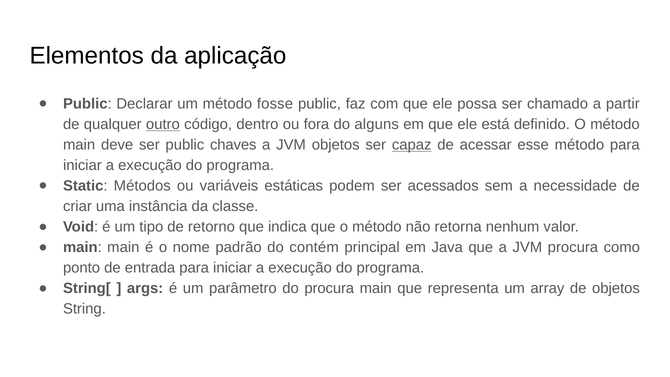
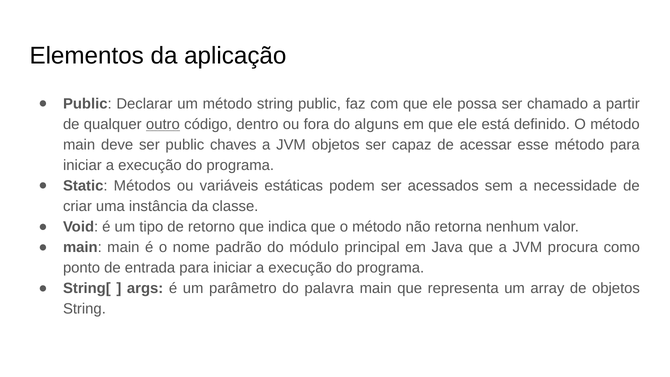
método fosse: fosse -> string
capaz underline: present -> none
contém: contém -> módulo
do procura: procura -> palavra
